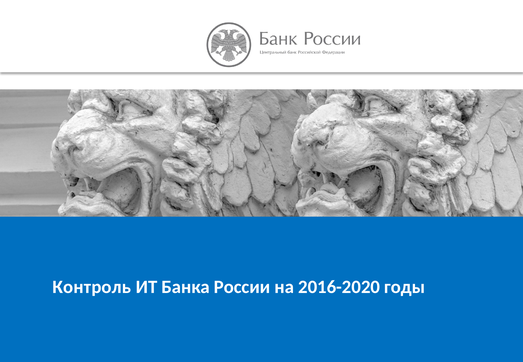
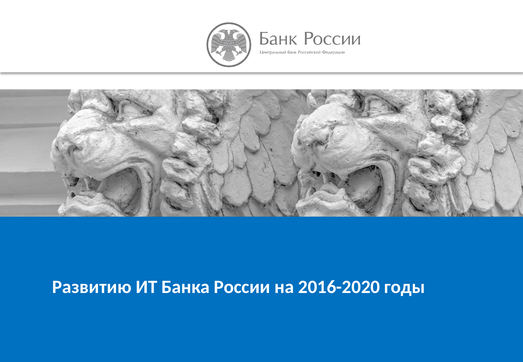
Контроль: Контроль -> Развитию
